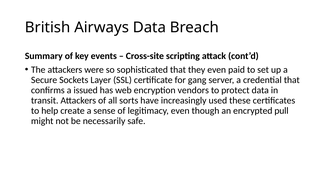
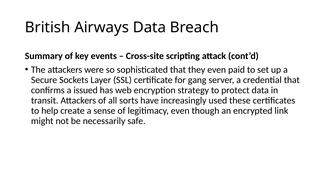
vendors: vendors -> strategy
pull: pull -> link
